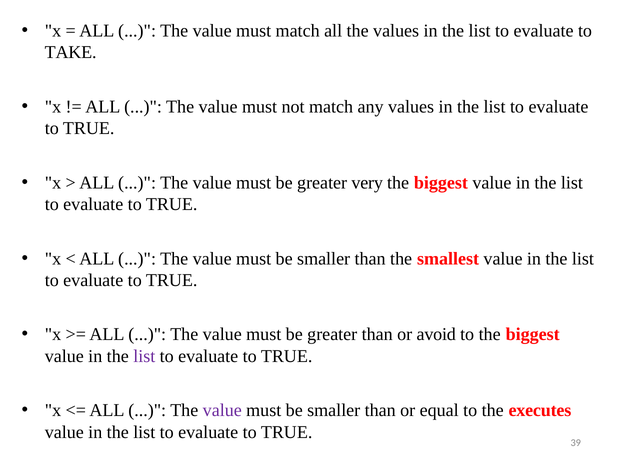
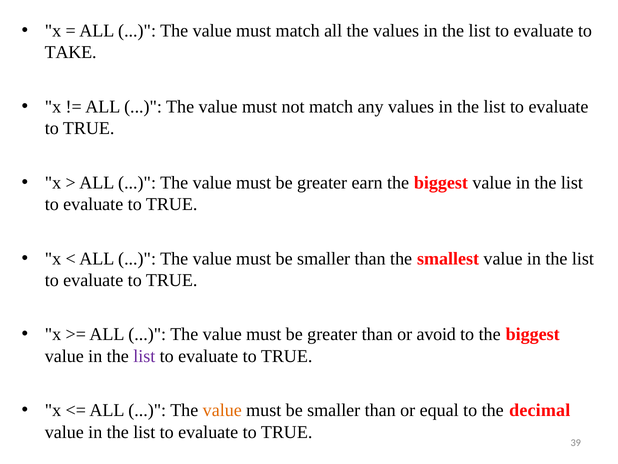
very: very -> earn
value at (222, 410) colour: purple -> orange
executes: executes -> decimal
